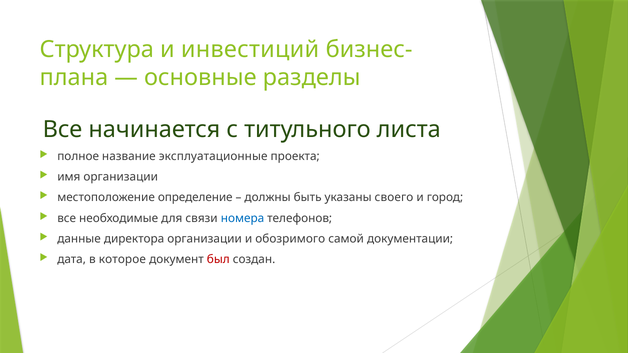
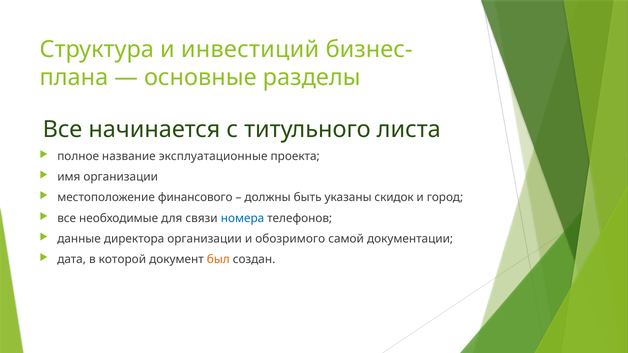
определение: определение -> финансового
своего: своего -> скидок
которое: которое -> которой
был colour: red -> orange
